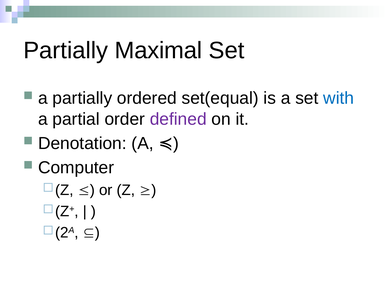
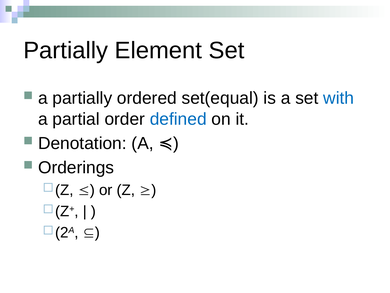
Maximal: Maximal -> Element
defined colour: purple -> blue
Computer: Computer -> Orderings
